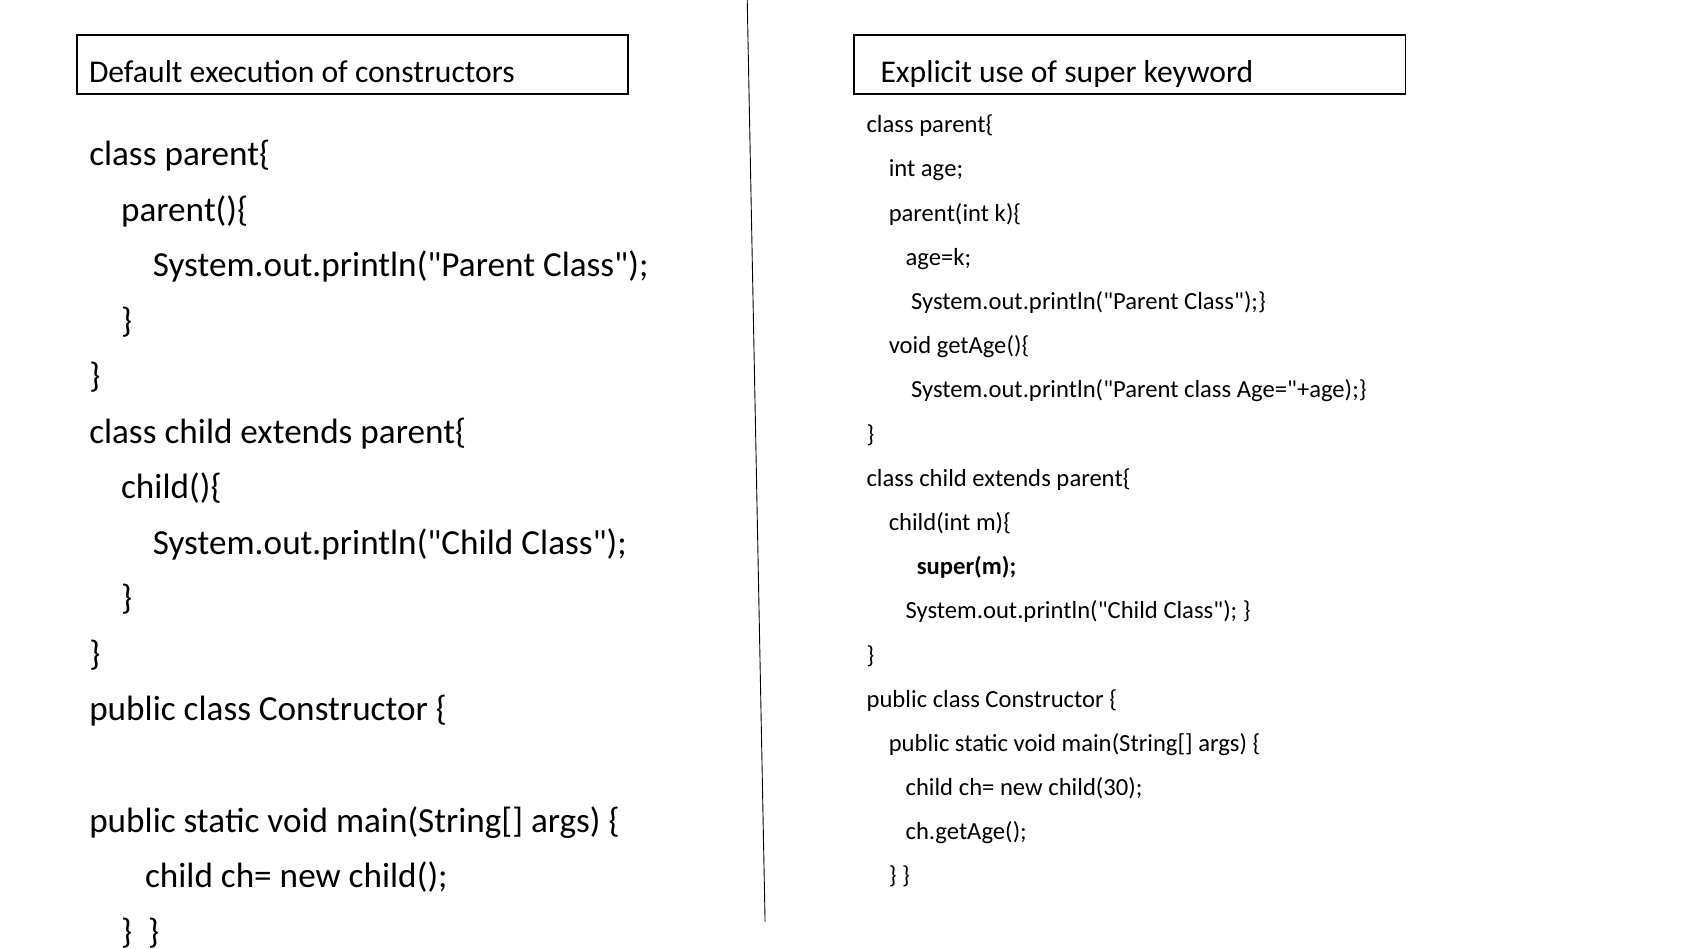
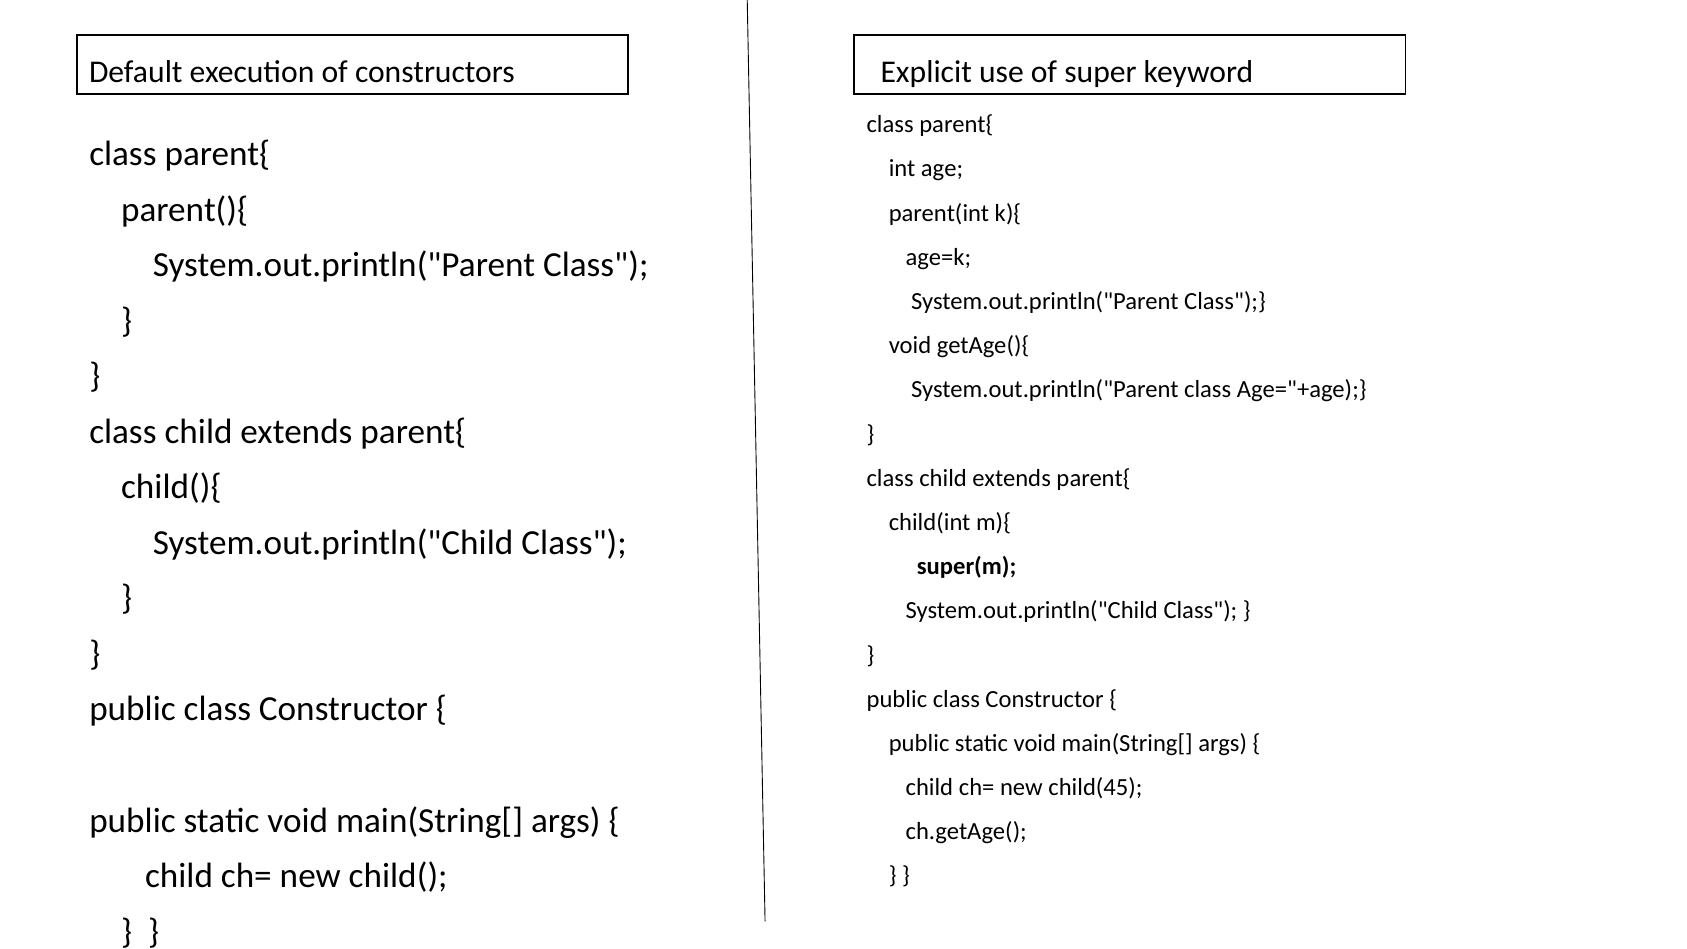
child(30: child(30 -> child(45
